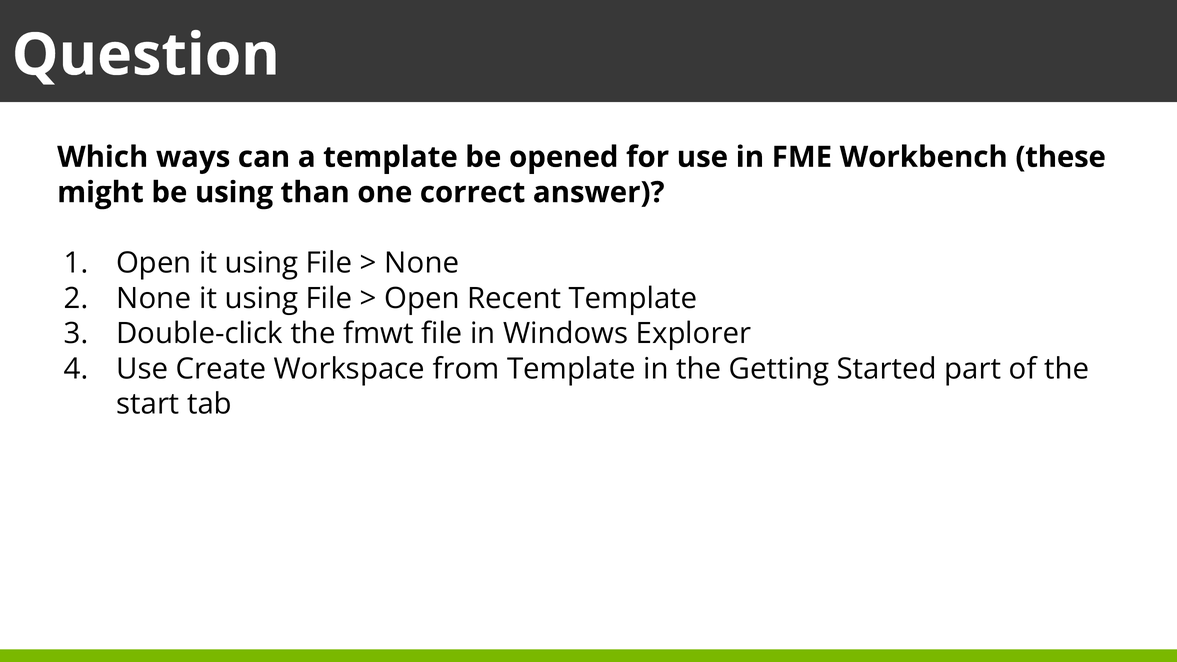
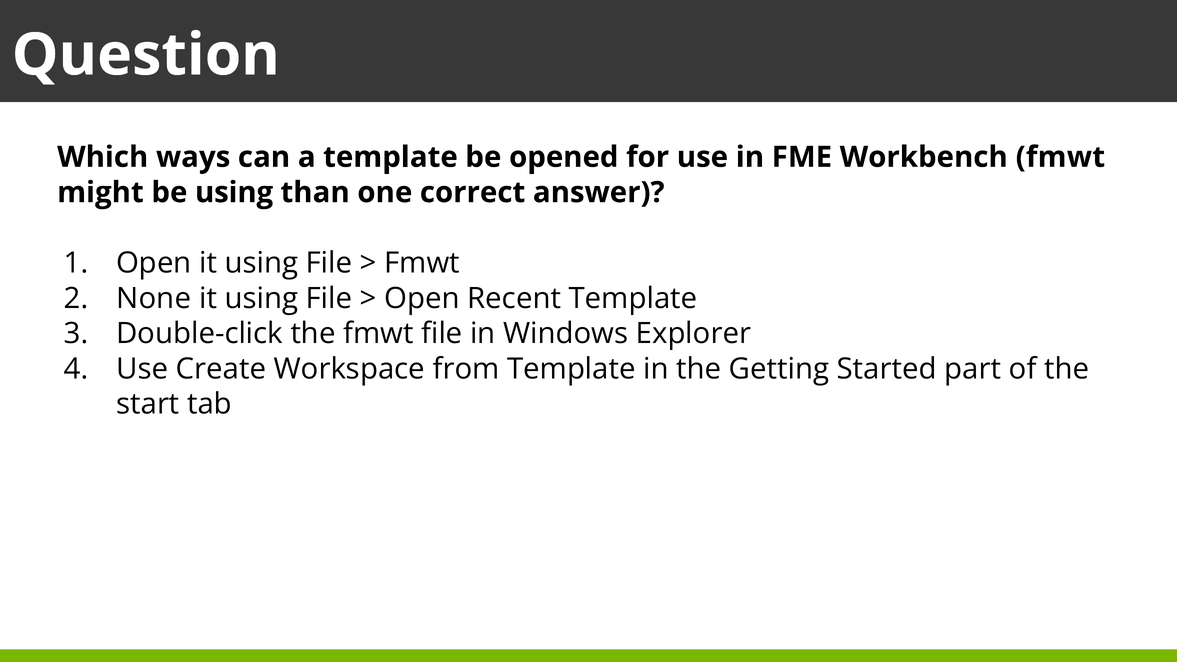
Workbench these: these -> fmwt
None at (422, 263): None -> Fmwt
